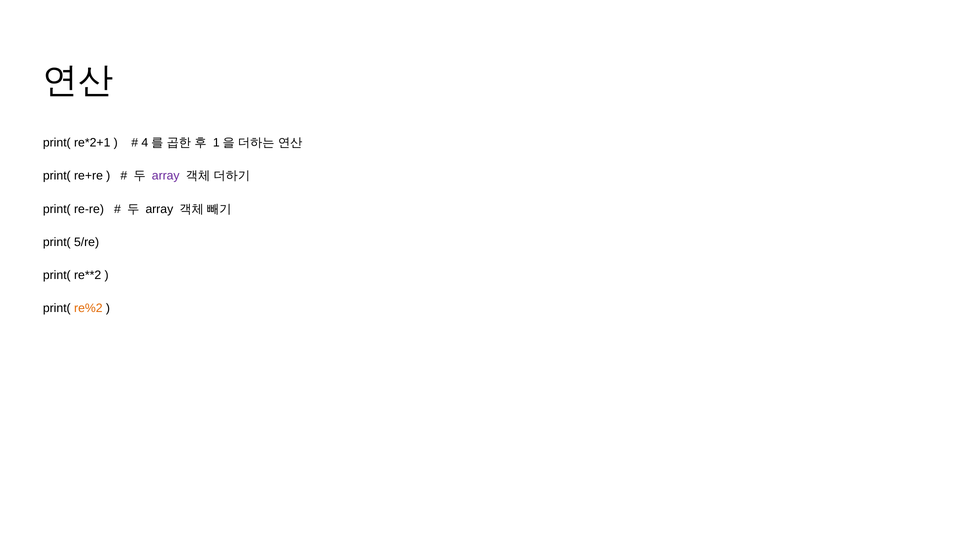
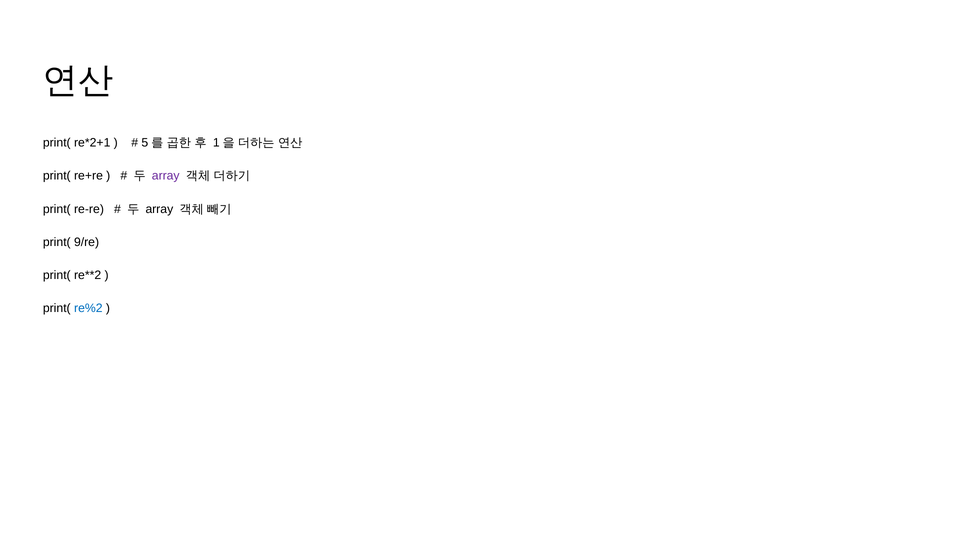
4: 4 -> 5
5/re: 5/re -> 9/re
re%2 colour: orange -> blue
